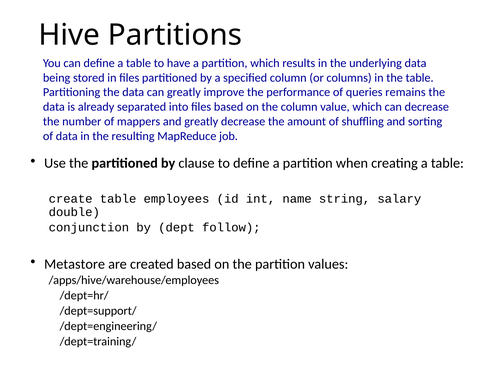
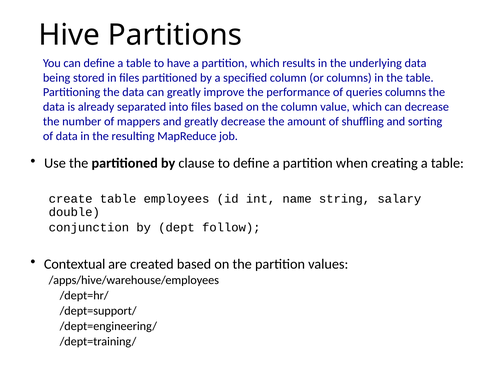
queries remains: remains -> columns
Metastore: Metastore -> Contextual
